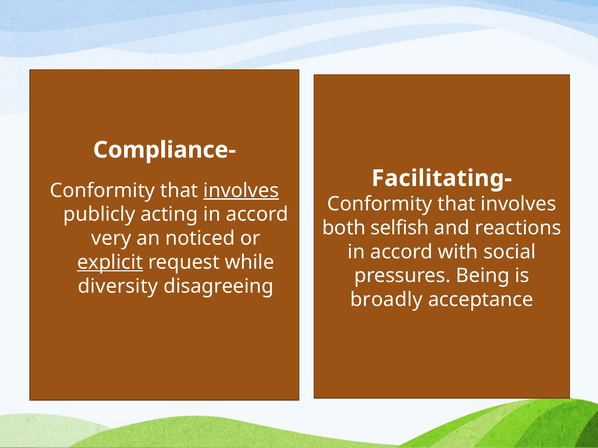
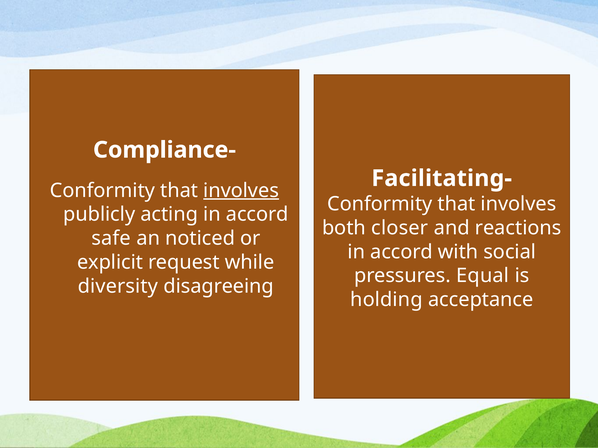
selfish: selfish -> closer
very: very -> safe
explicit underline: present -> none
Being: Being -> Equal
broadly: broadly -> holding
